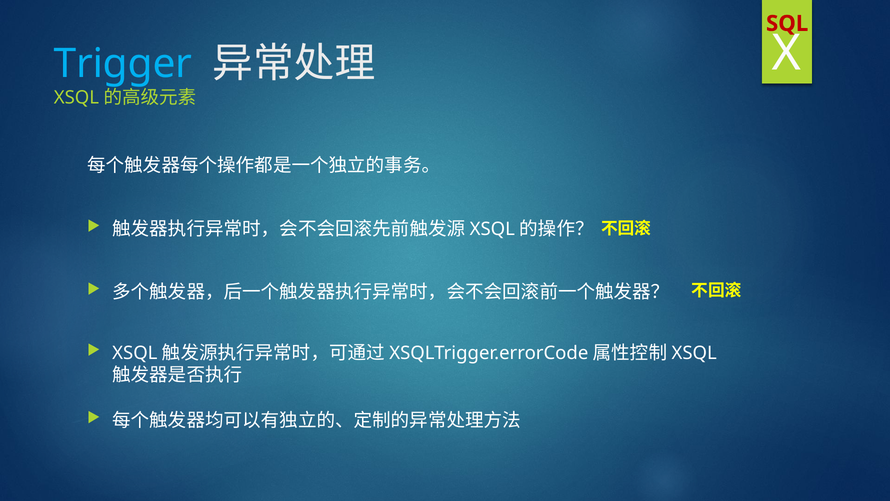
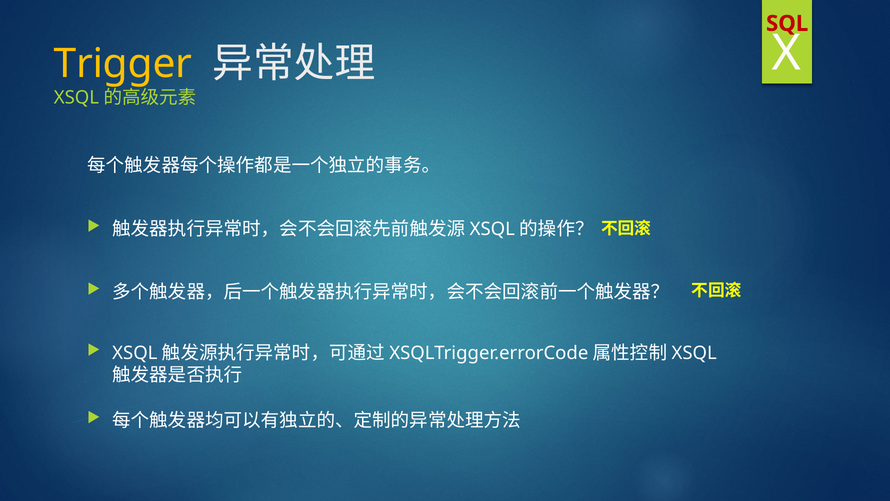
Trigger colour: light blue -> yellow
